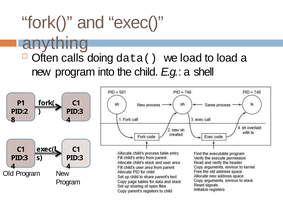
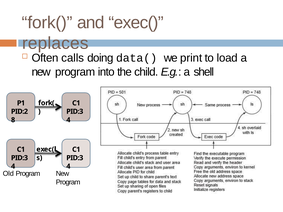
anything: anything -> replaces
we load: load -> print
